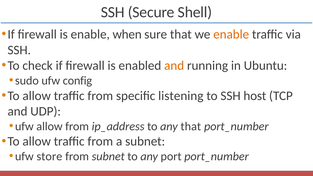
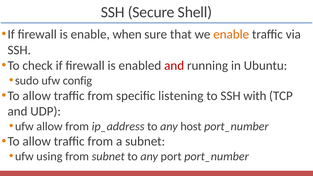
and at (174, 66) colour: orange -> red
host: host -> with
any that: that -> host
store: store -> using
